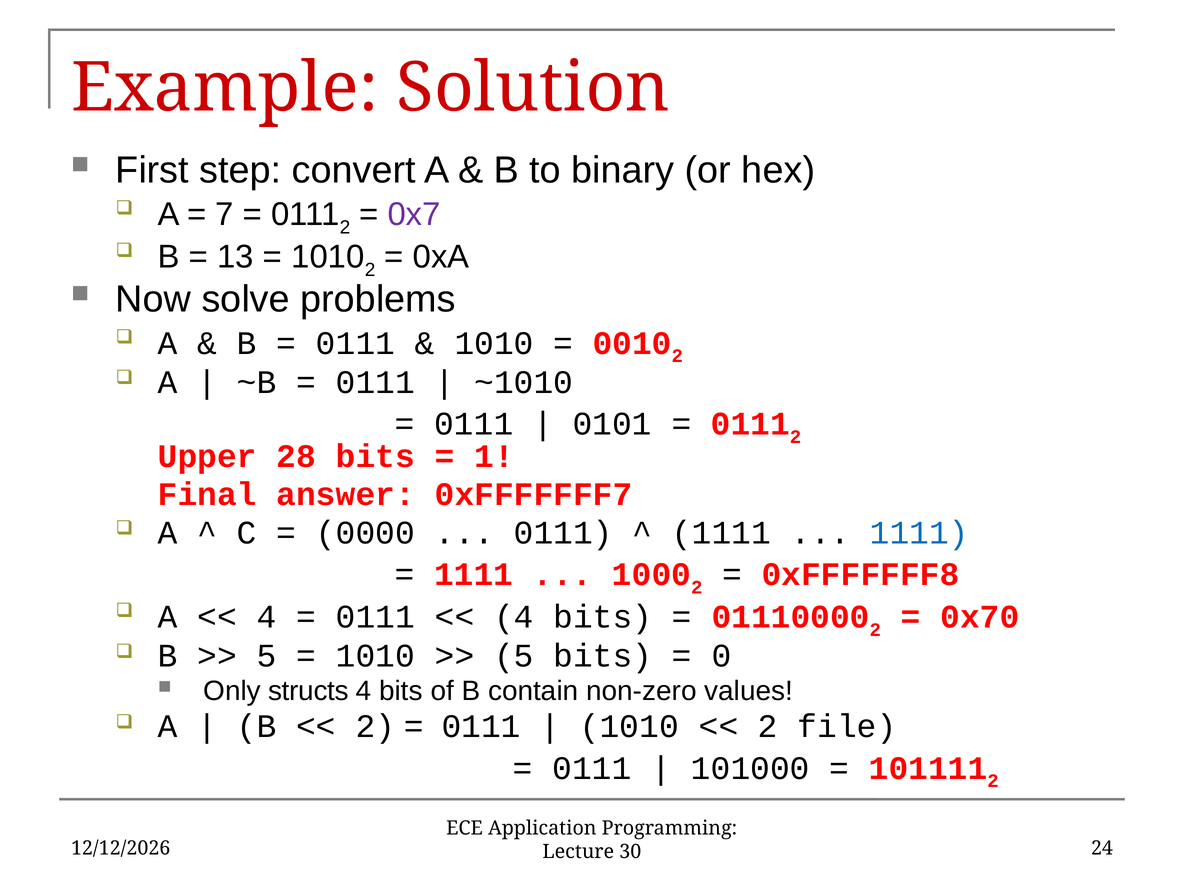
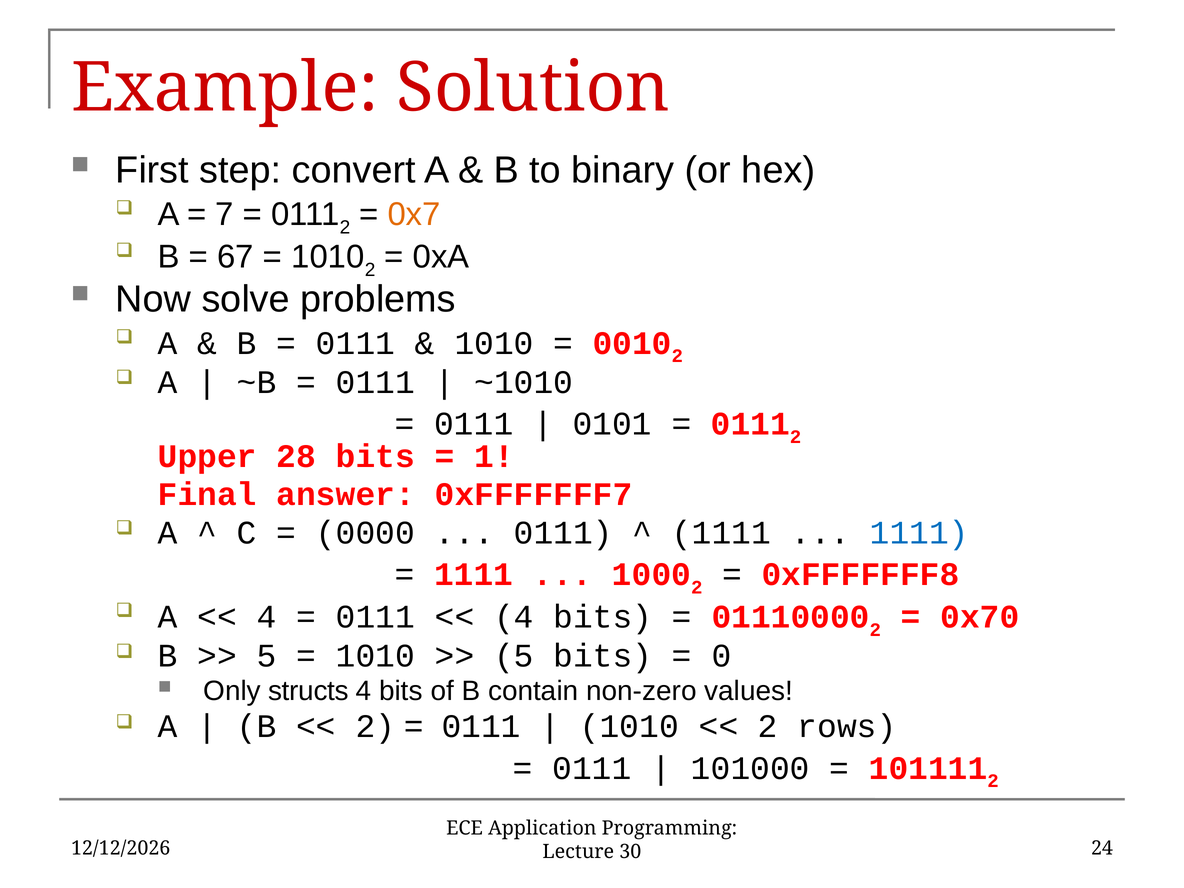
0x7 colour: purple -> orange
13: 13 -> 67
file: file -> rows
